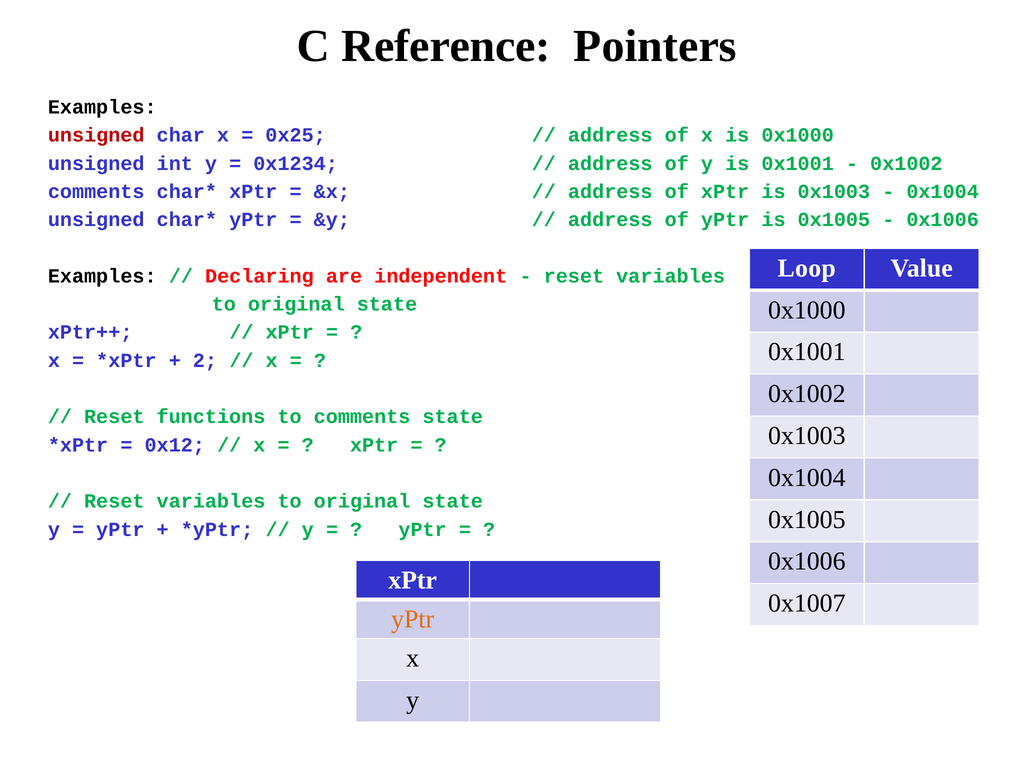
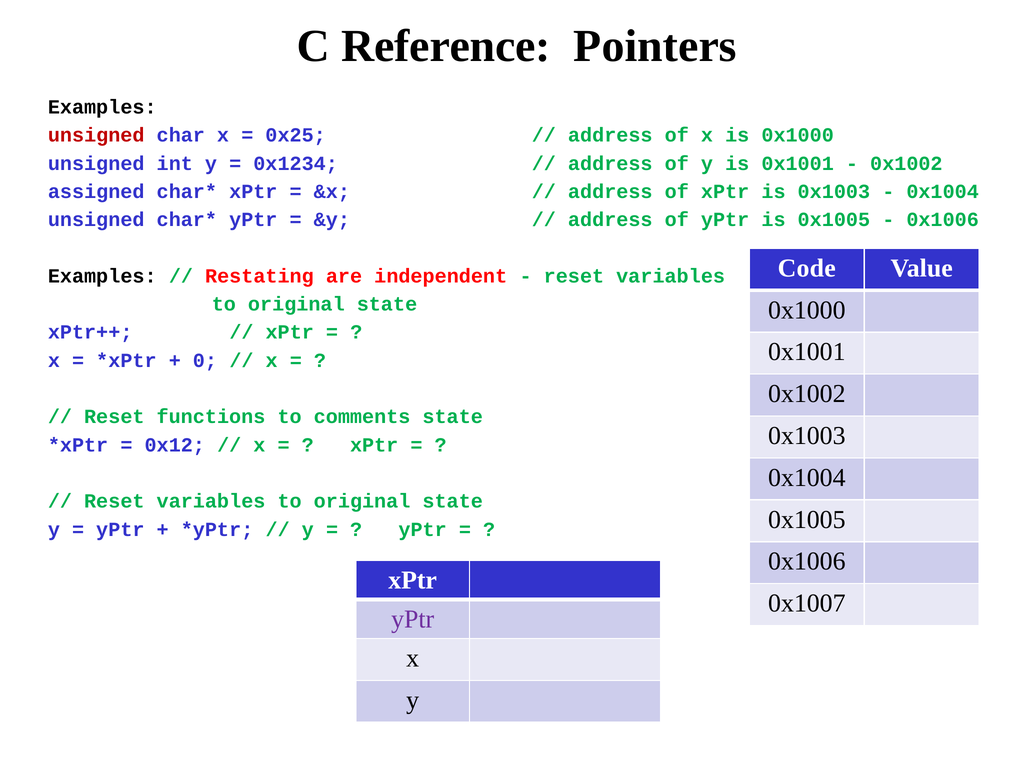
comments at (96, 192): comments -> assigned
Loop: Loop -> Code
Declaring: Declaring -> Restating
2: 2 -> 0
yPtr at (413, 620) colour: orange -> purple
